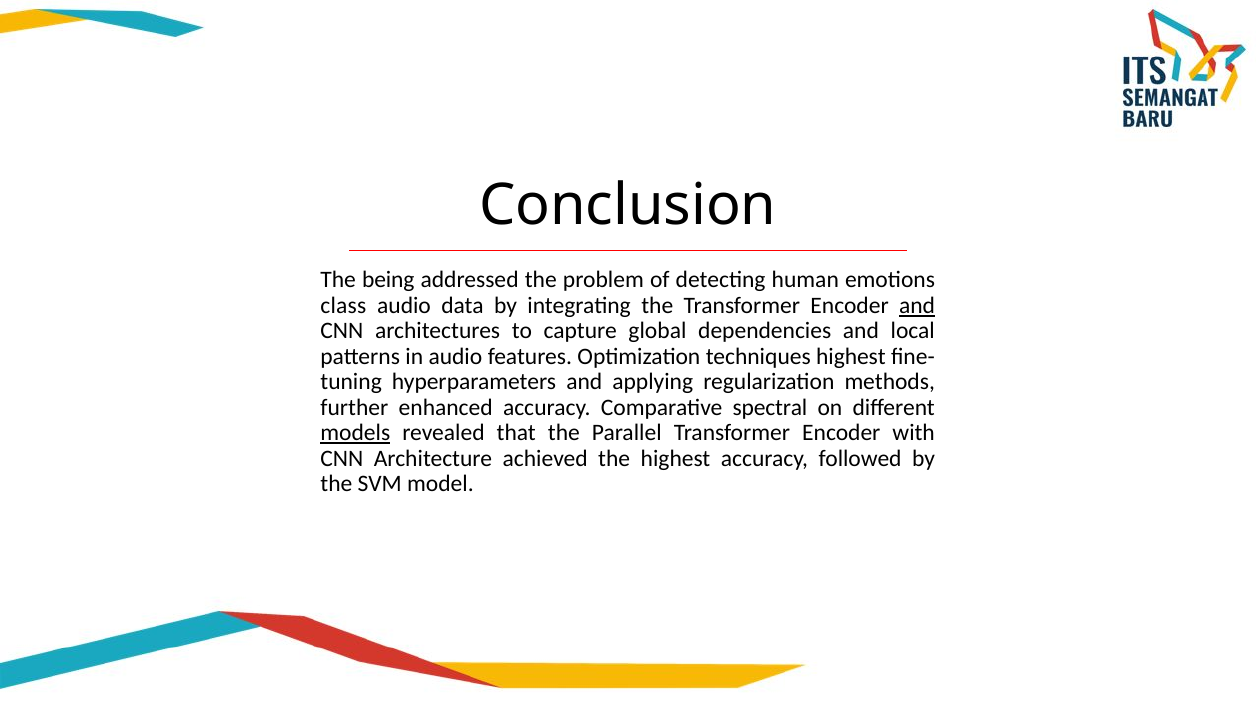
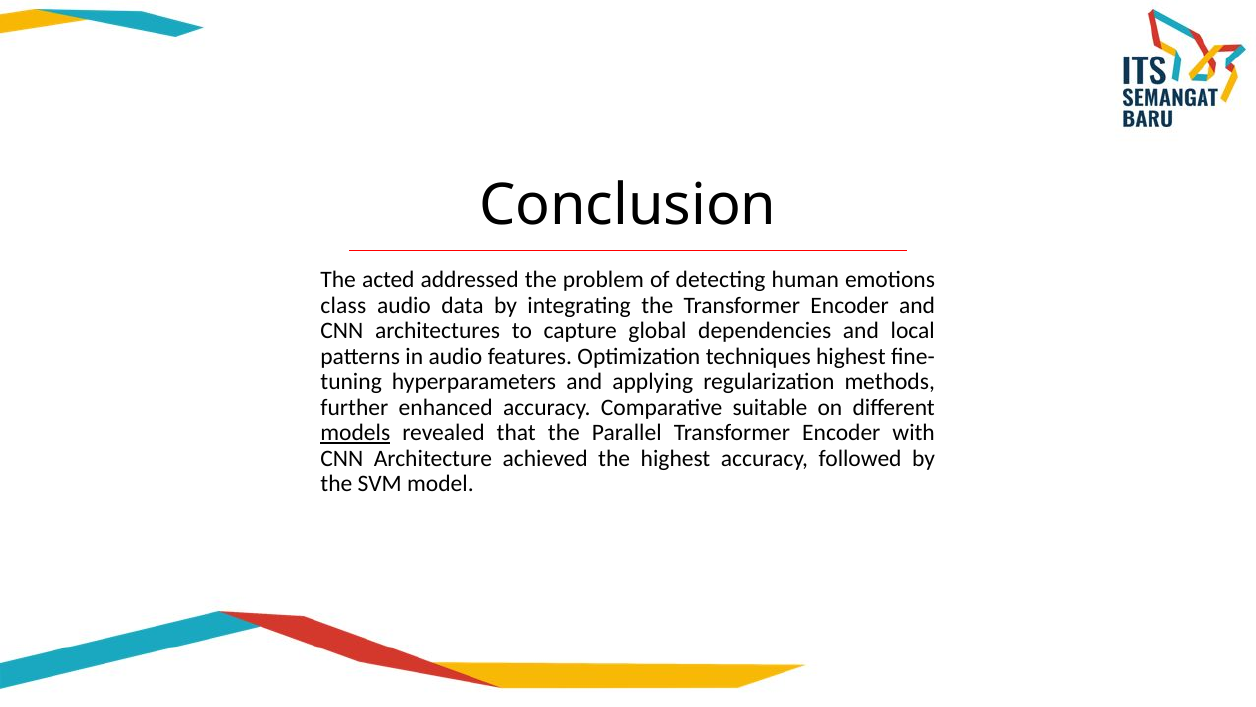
being: being -> acted
and at (917, 305) underline: present -> none
spectral: spectral -> suitable
